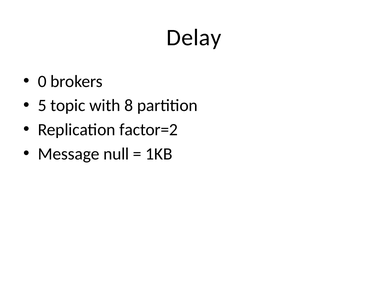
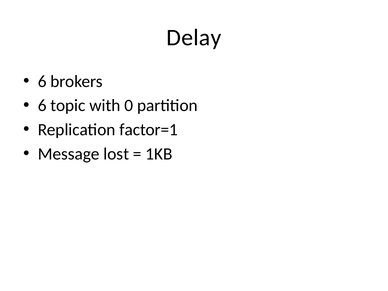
0 at (42, 81): 0 -> 6
5 at (42, 106): 5 -> 6
8: 8 -> 0
factor=2: factor=2 -> factor=1
null: null -> lost
